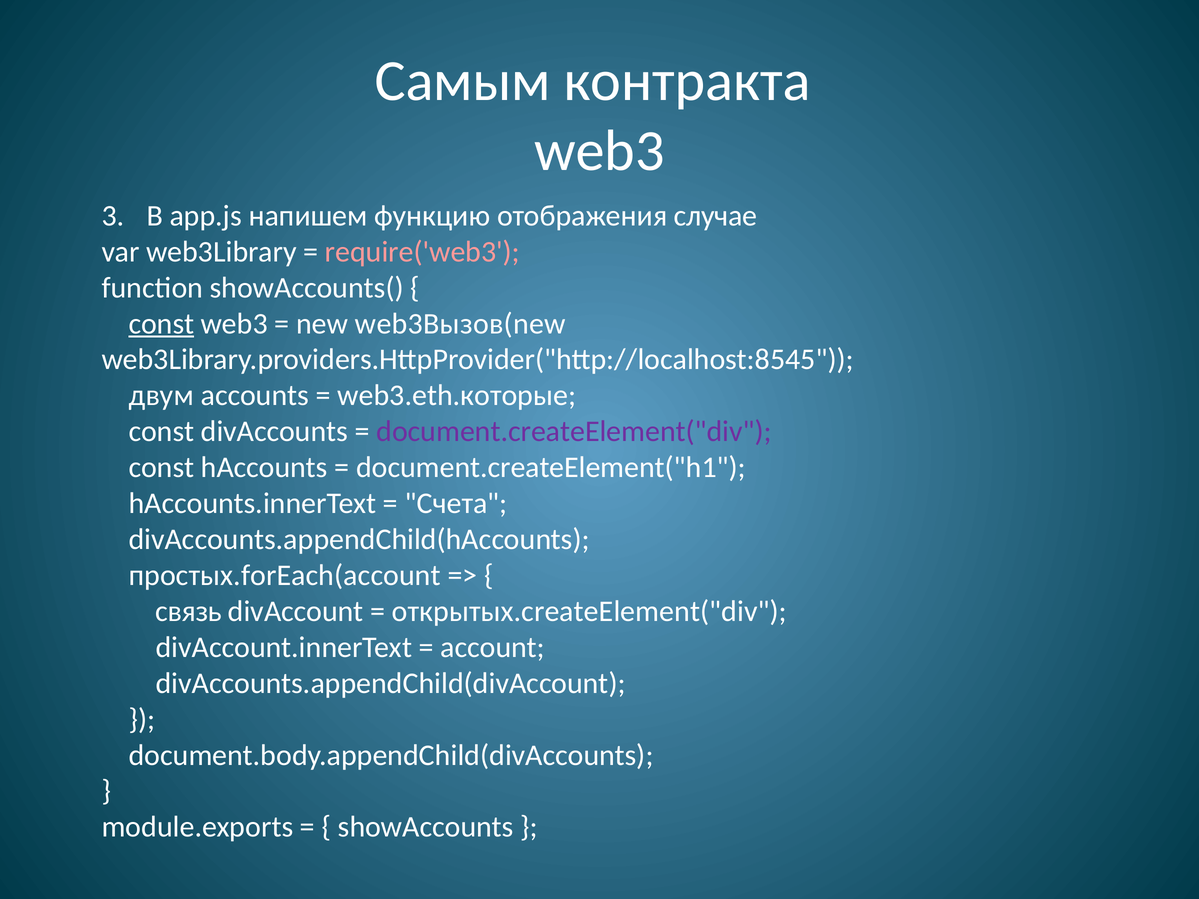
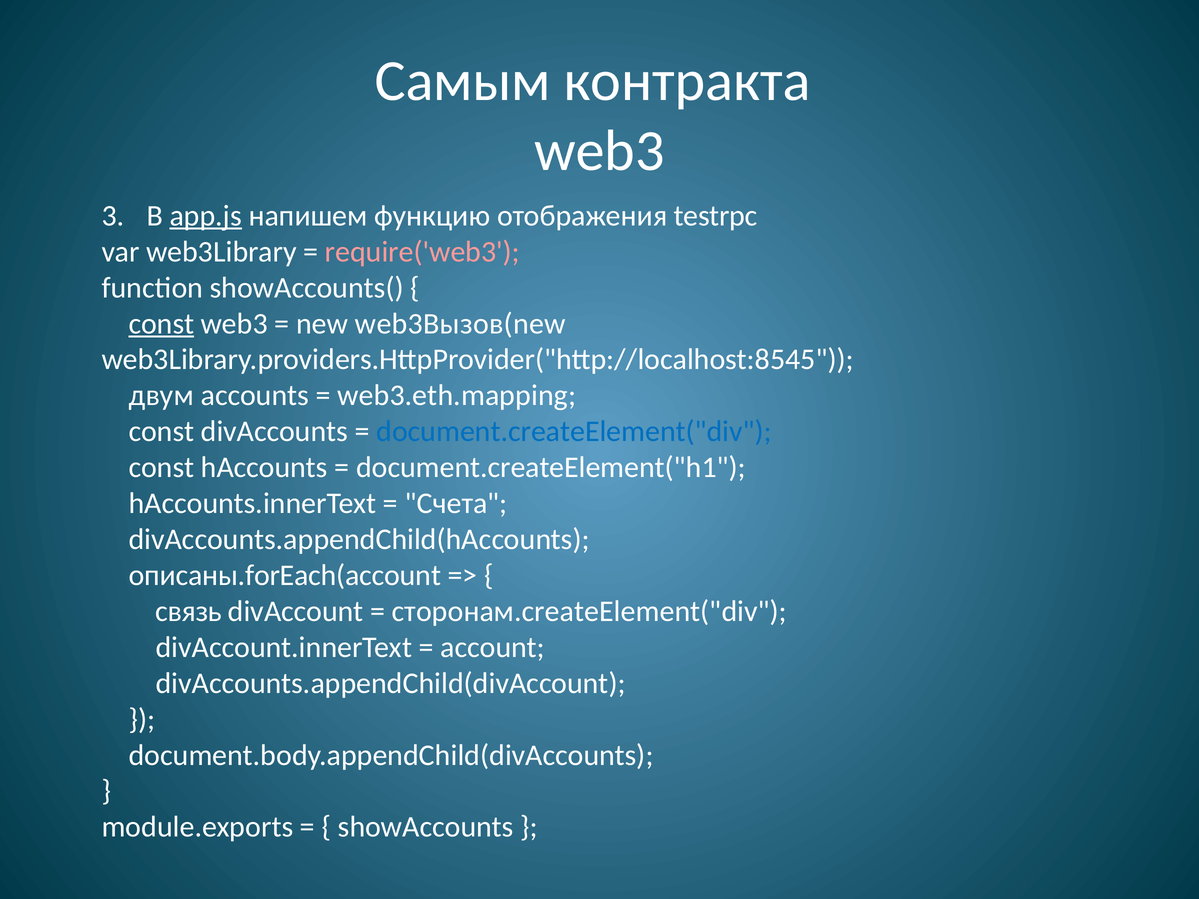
app.js underline: none -> present
случае: случае -> testrpc
web3.eth.которые: web3.eth.которые -> web3.eth.mapping
document.createElement("div colour: purple -> blue
простых.forEach(account: простых.forEach(account -> описаны.forEach(account
открытых.createElement("div: открытых.createElement("div -> сторонам.createElement("div
